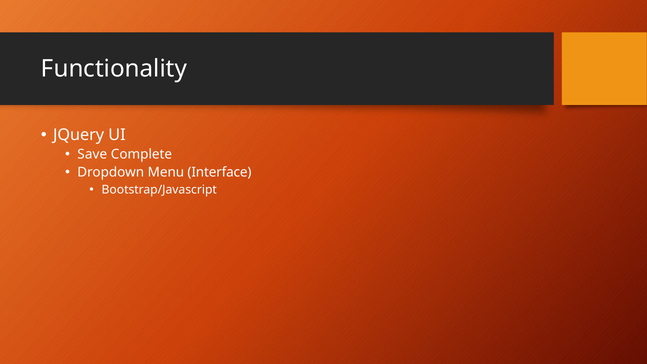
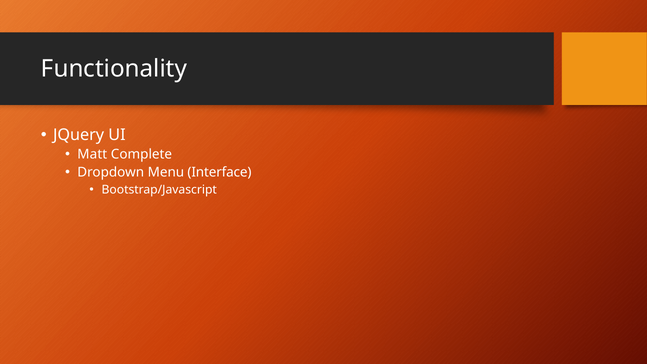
Save: Save -> Matt
